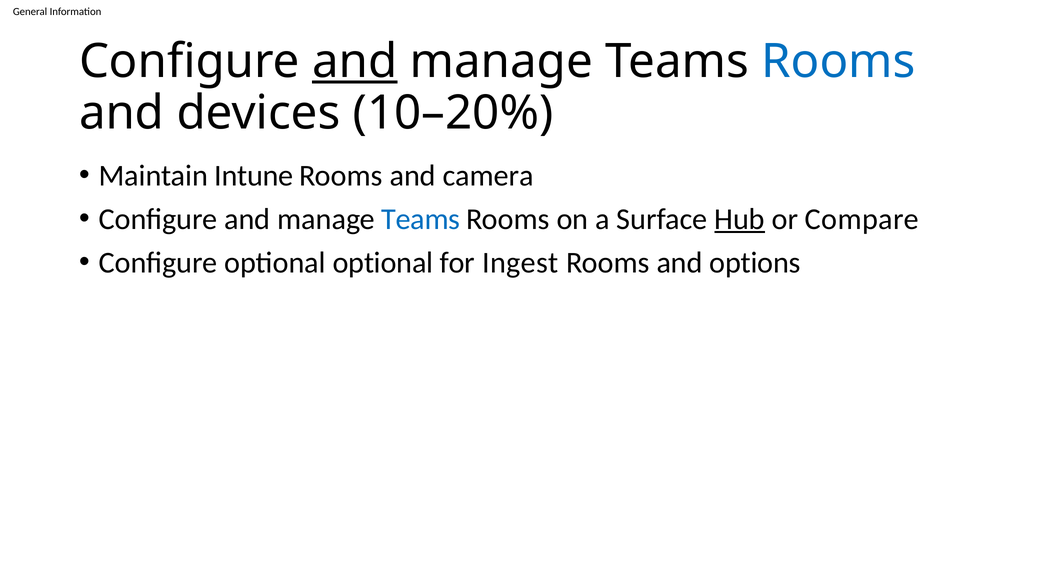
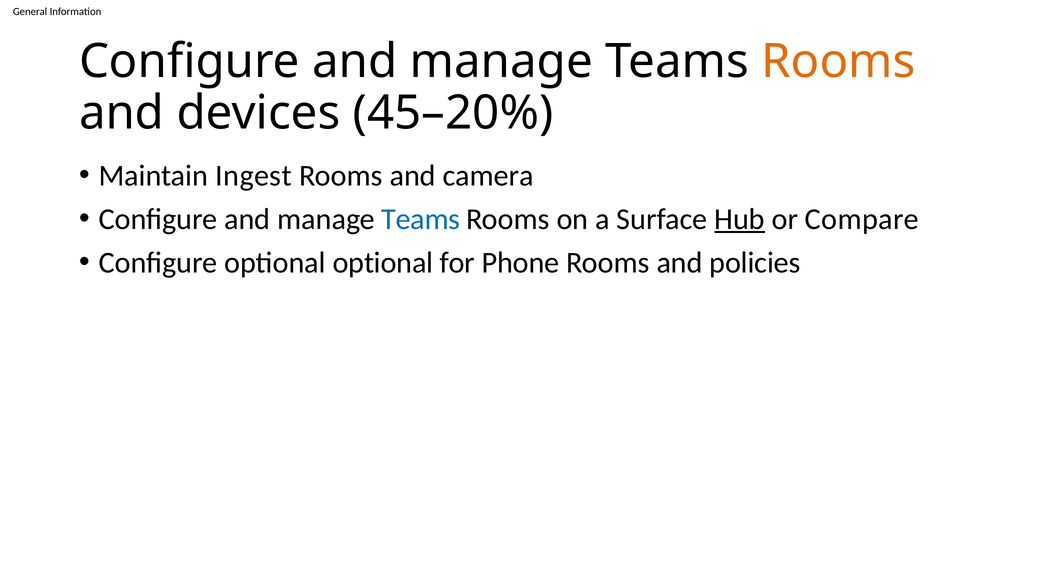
and at (355, 61) underline: present -> none
Rooms at (838, 61) colour: blue -> orange
10–20%: 10–20% -> 45–20%
Intune: Intune -> Ingest
Ingest: Ingest -> Phone
options: options -> policies
